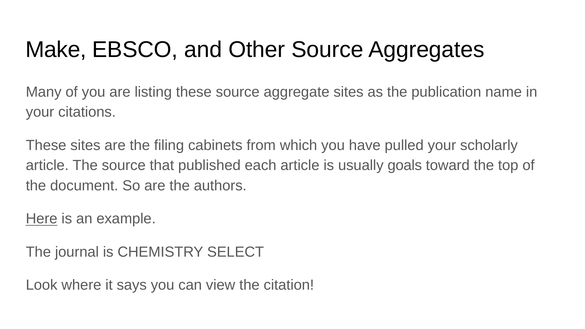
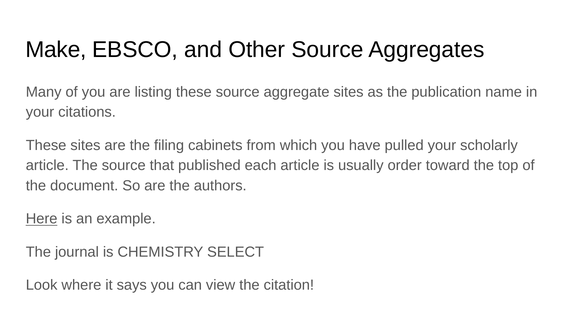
goals: goals -> order
